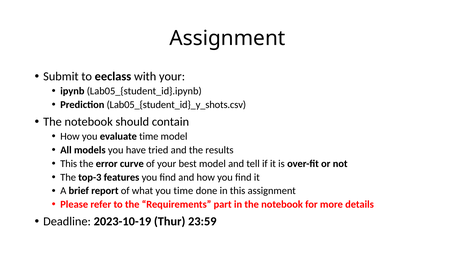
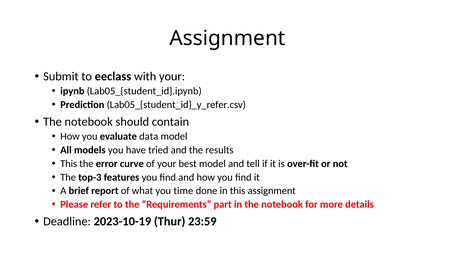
Lab05_{student_id}_y_shots.csv: Lab05_{student_id}_y_shots.csv -> Lab05_{student_id}_y_refer.csv
evaluate time: time -> data
